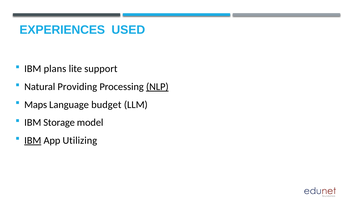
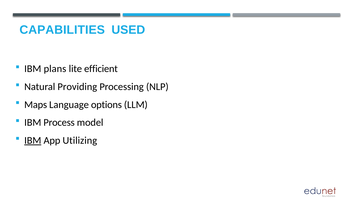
EXPERIENCES: EXPERIENCES -> CAPABILITIES
support: support -> efficient
NLP underline: present -> none
budget: budget -> options
Storage: Storage -> Process
